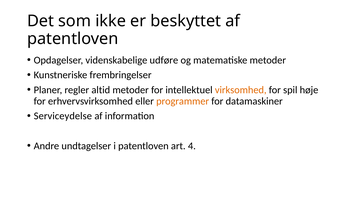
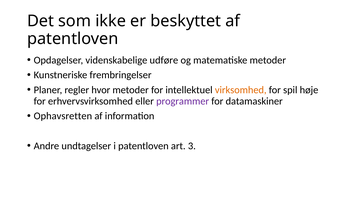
altid: altid -> hvor
programmer colour: orange -> purple
Serviceydelse: Serviceydelse -> Ophavsretten
4: 4 -> 3
